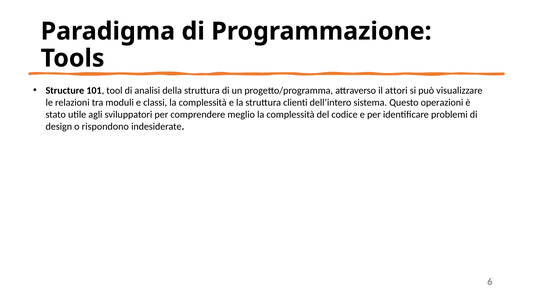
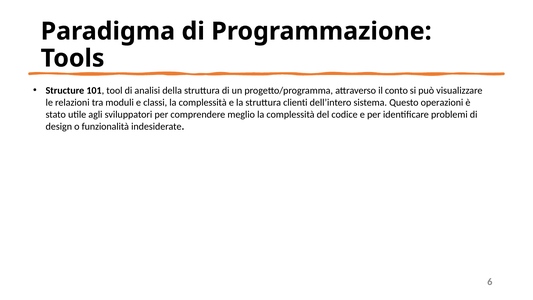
attori: attori -> conto
rispondono: rispondono -> funzionalità
